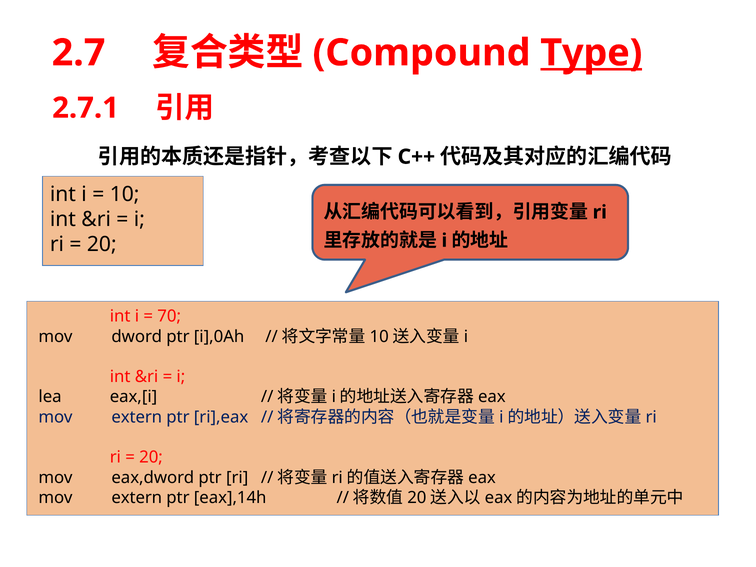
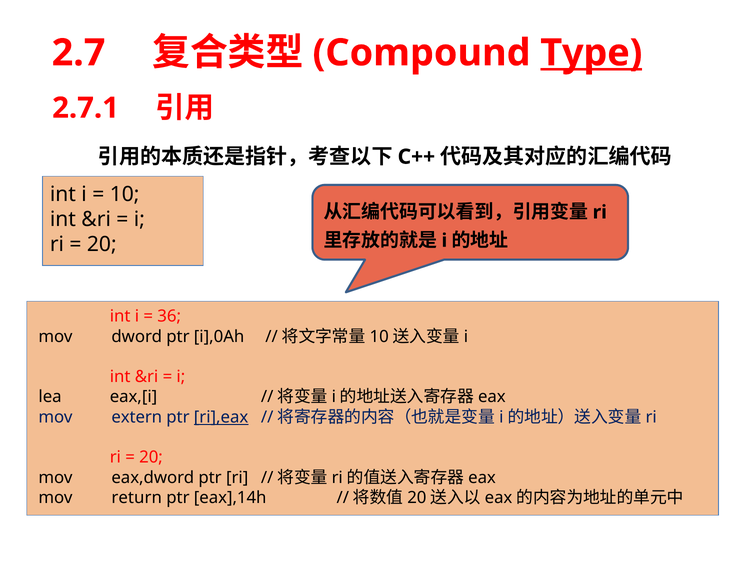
70: 70 -> 36
ri],eax underline: none -> present
extern at (137, 498): extern -> return
